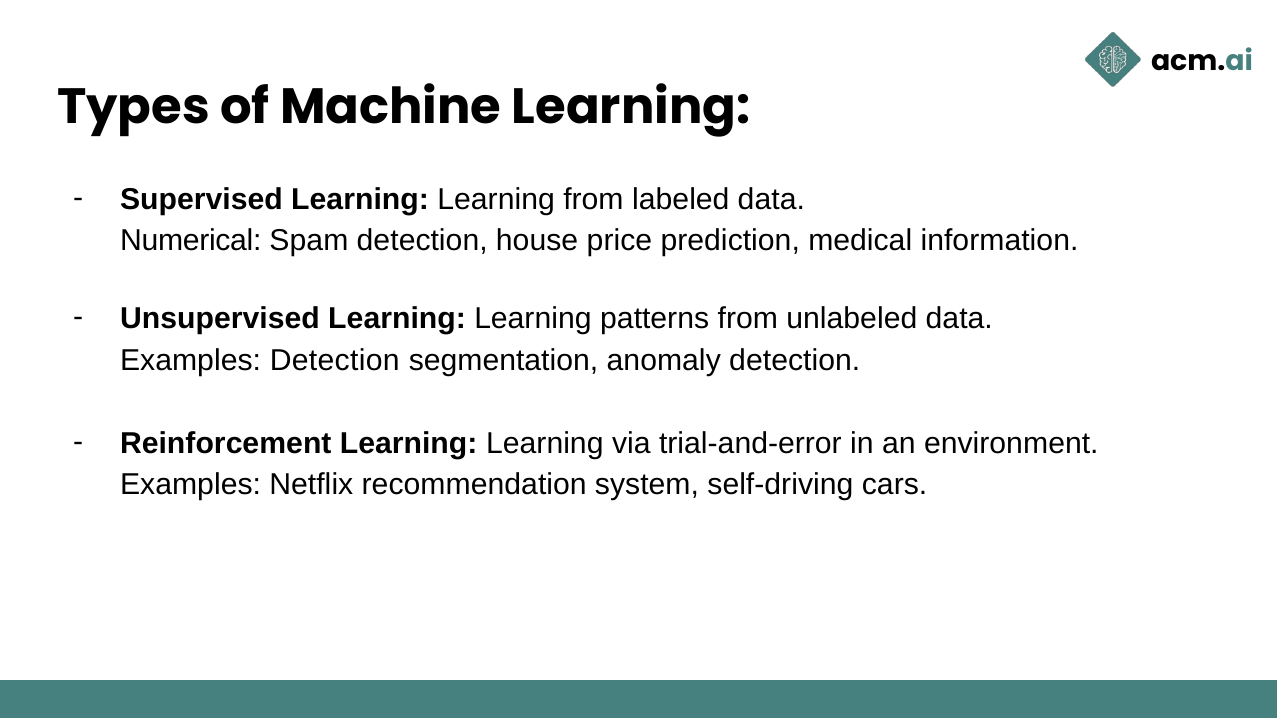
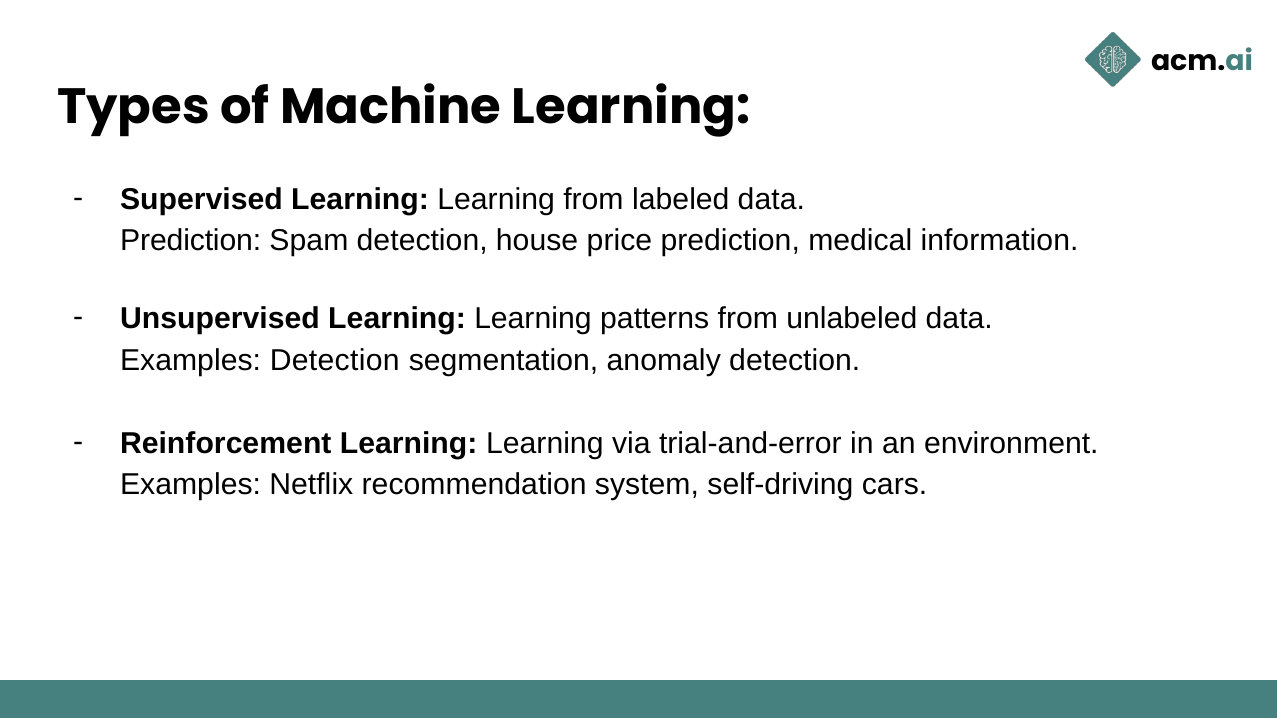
Numerical at (191, 241): Numerical -> Prediction
